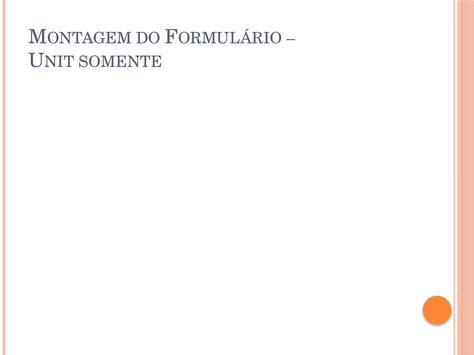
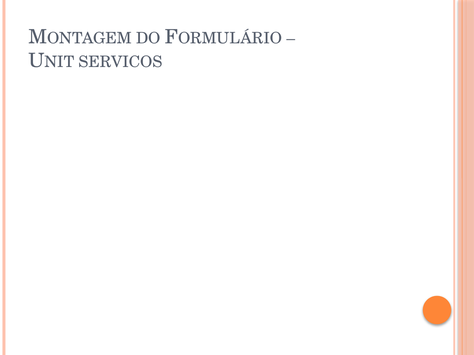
SOMENTE: SOMENTE -> SERVICOS
